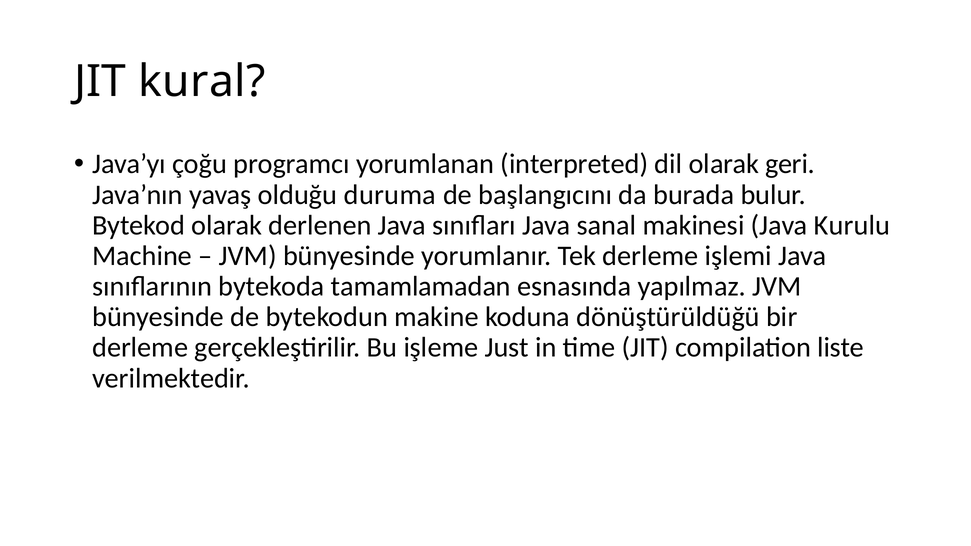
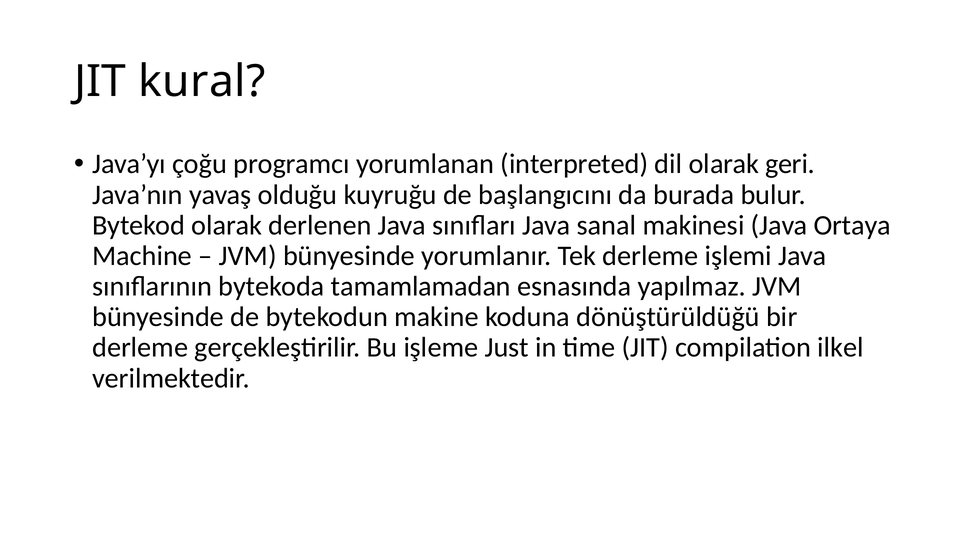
duruma: duruma -> kuyruğu
Kurulu: Kurulu -> Ortaya
liste: liste -> ilkel
